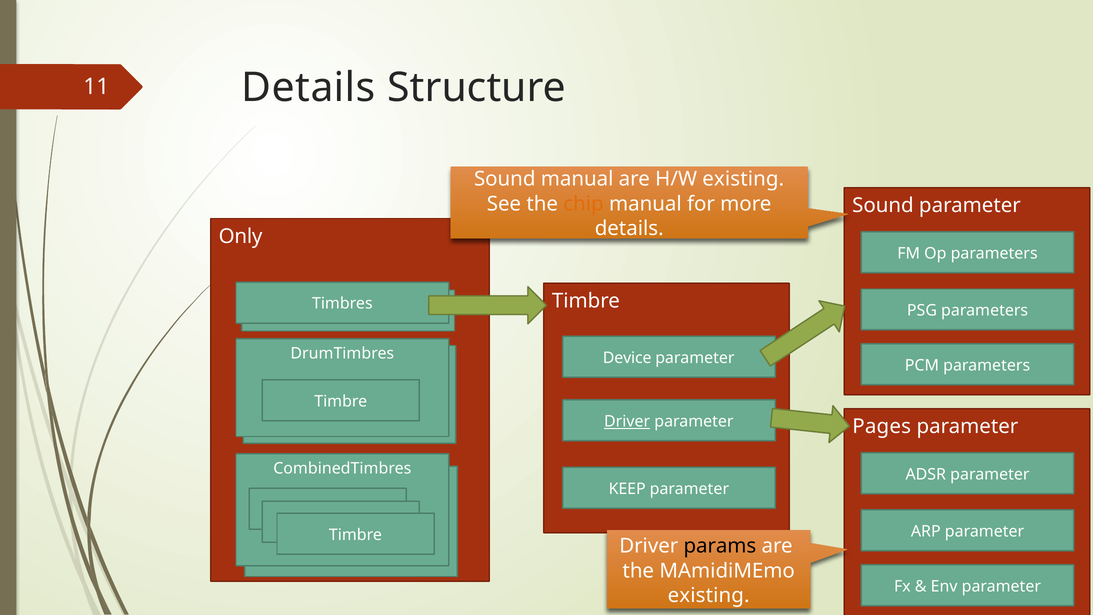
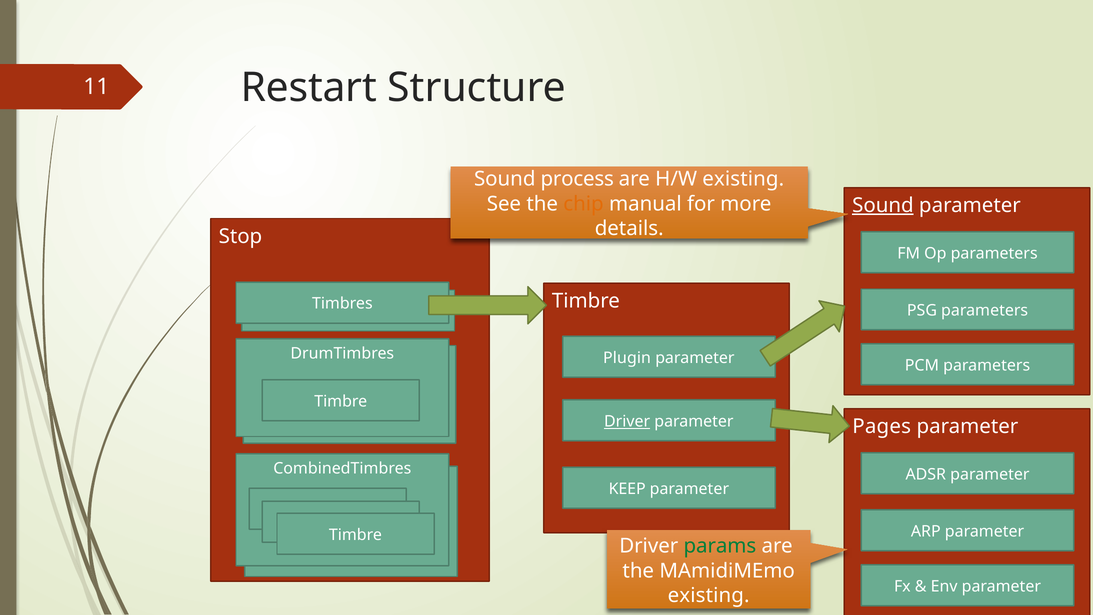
Details at (308, 88): Details -> Restart
Sound manual: manual -> process
Sound at (883, 205) underline: none -> present
Only: Only -> Stop
Device: Device -> Plugin
params colour: black -> green
